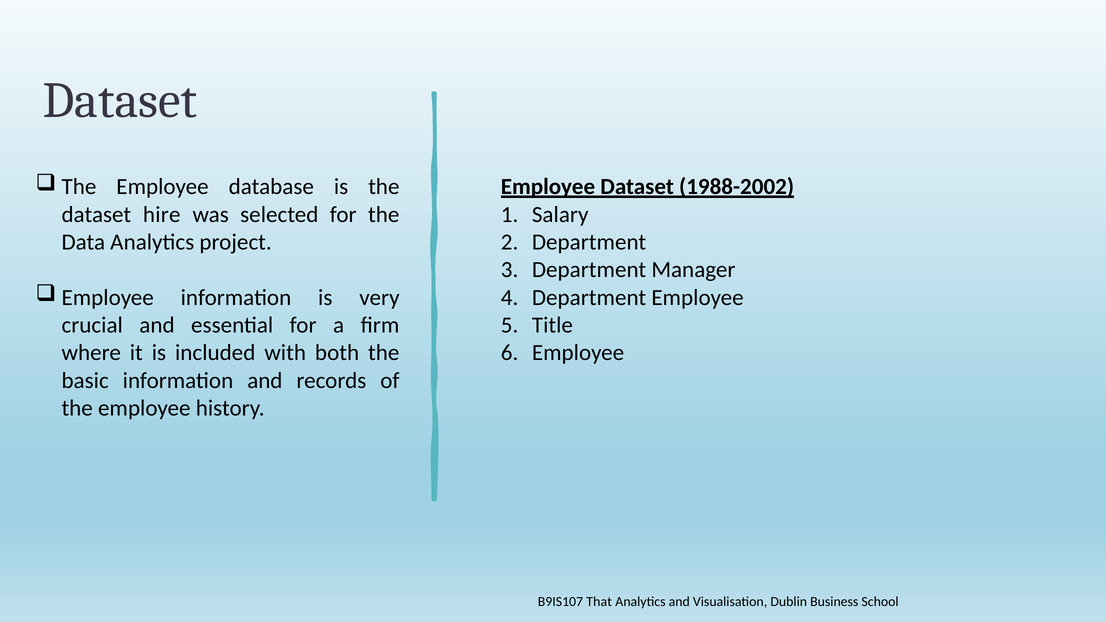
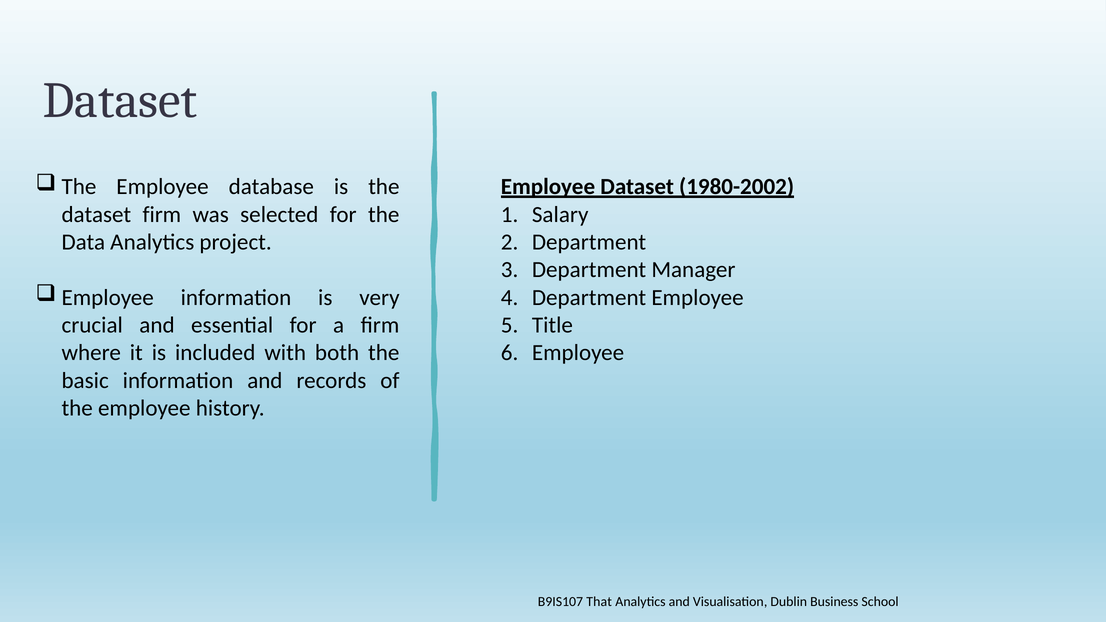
1988-2002: 1988-2002 -> 1980-2002
dataset hire: hire -> firm
